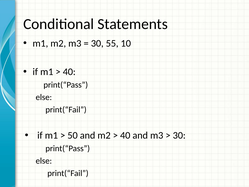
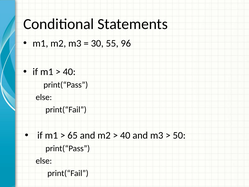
10: 10 -> 96
50: 50 -> 65
30 at (179, 135): 30 -> 50
